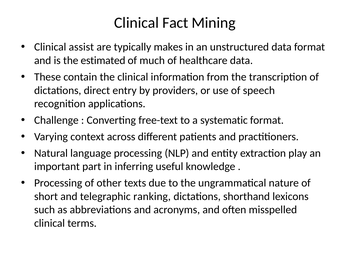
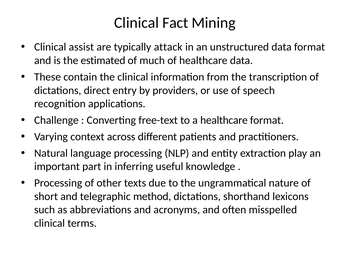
makes: makes -> attack
a systematic: systematic -> healthcare
ranking: ranking -> method
